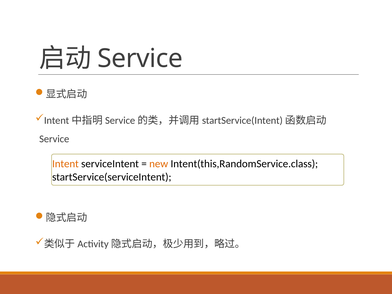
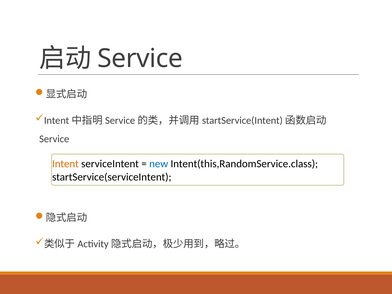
new colour: orange -> blue
